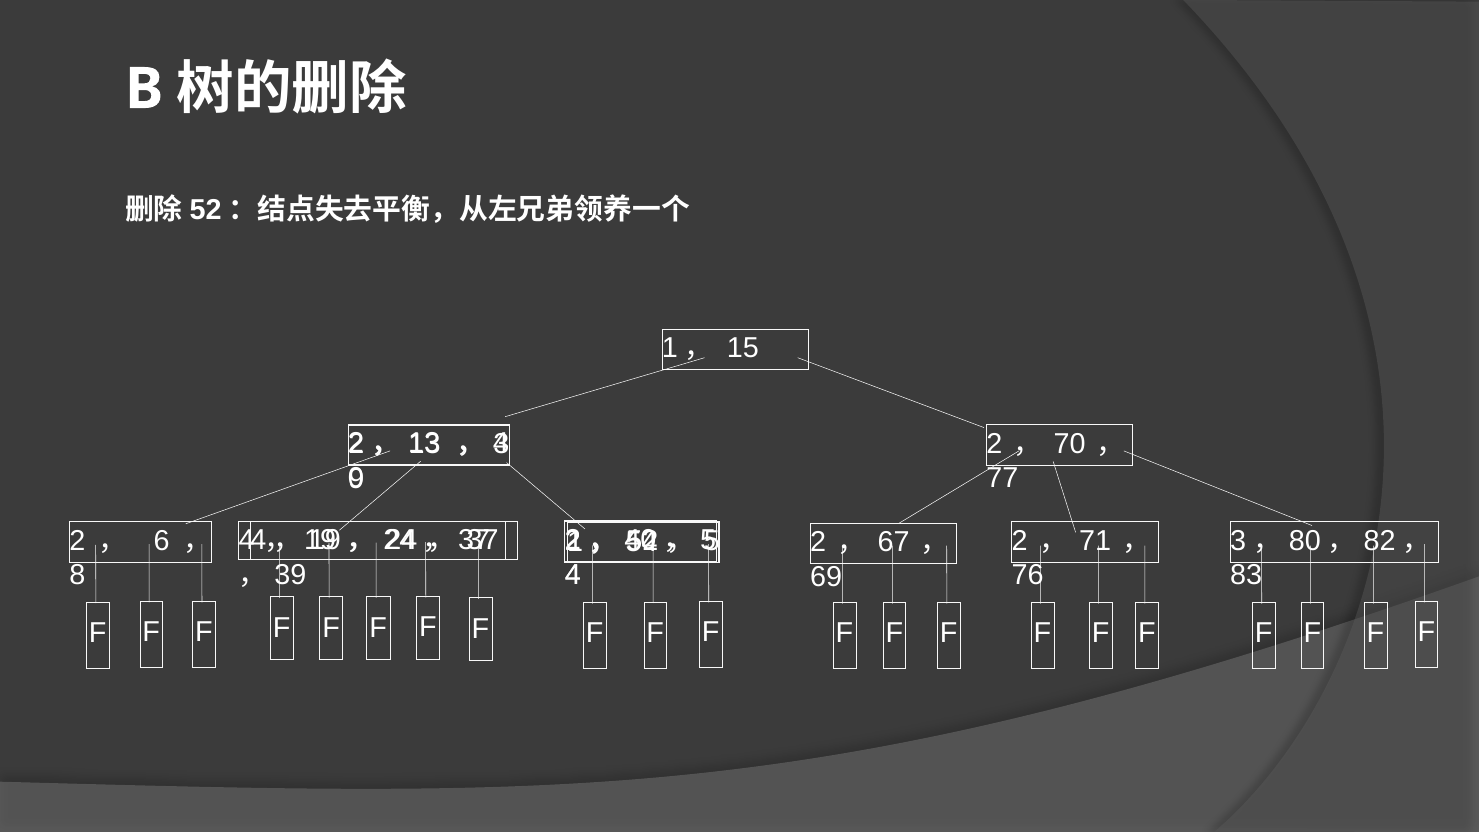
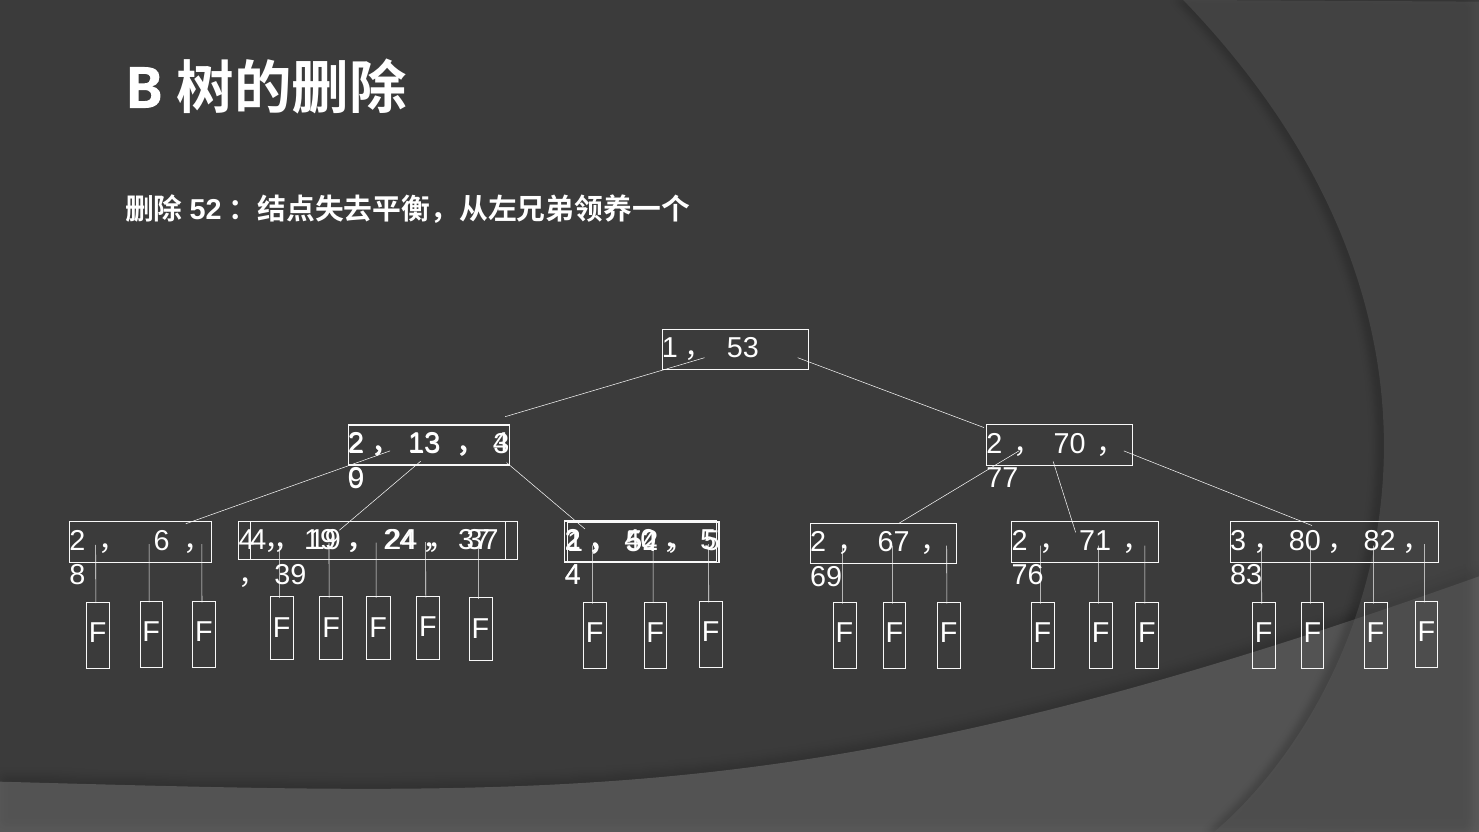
15: 15 -> 53
